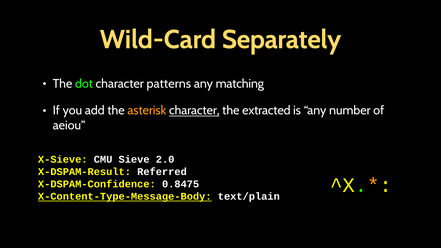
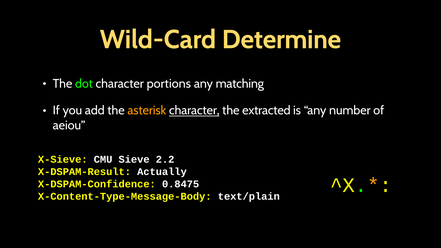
Separately: Separately -> Determine
patterns: patterns -> portions
2.0: 2.0 -> 2.2
Referred: Referred -> Actually
X-Content-Type-Message-Body underline: present -> none
